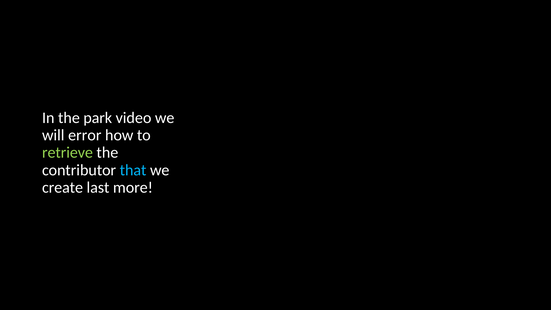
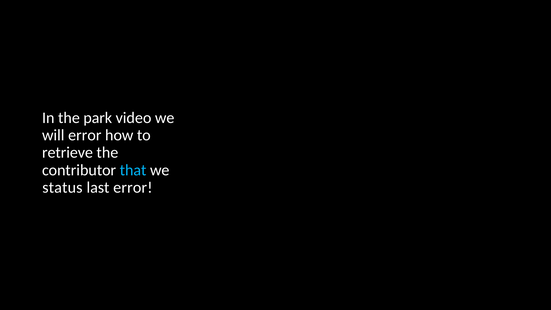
retrieve colour: light green -> white
create: create -> status
last more: more -> error
